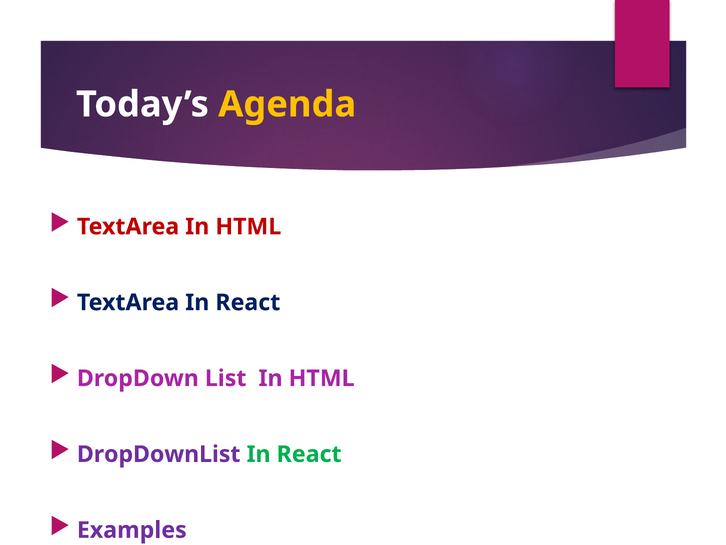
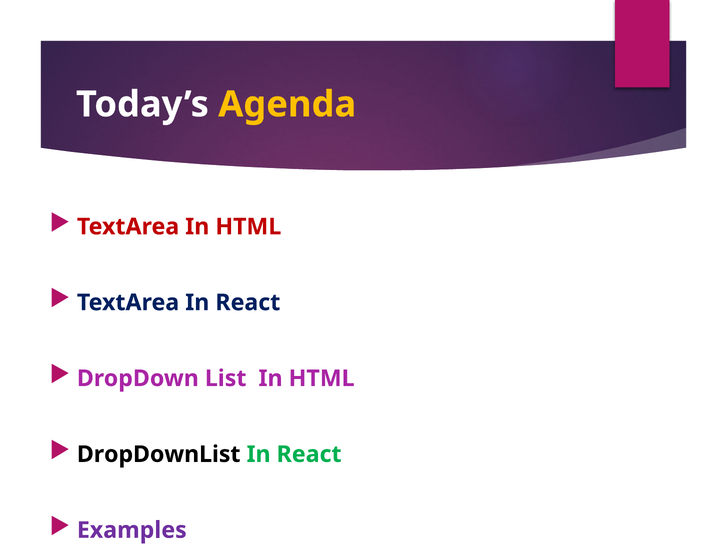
DropDownList colour: purple -> black
